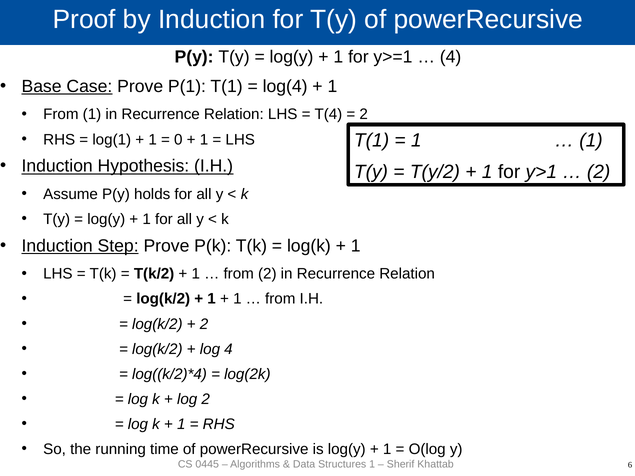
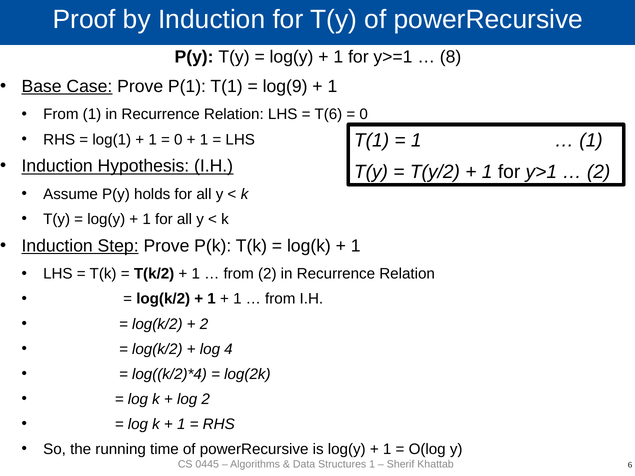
4 at (451, 57): 4 -> 8
log(4: log(4 -> log(9
T(4: T(4 -> T(6
2 at (364, 114): 2 -> 0
